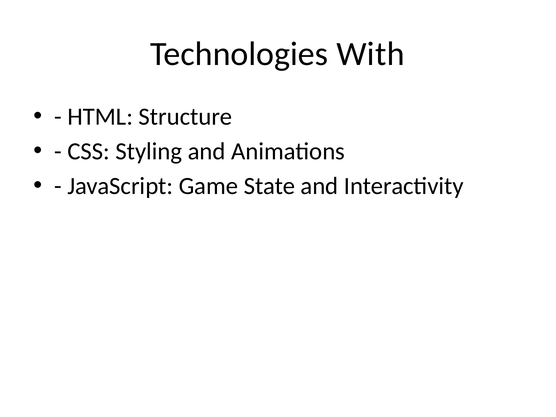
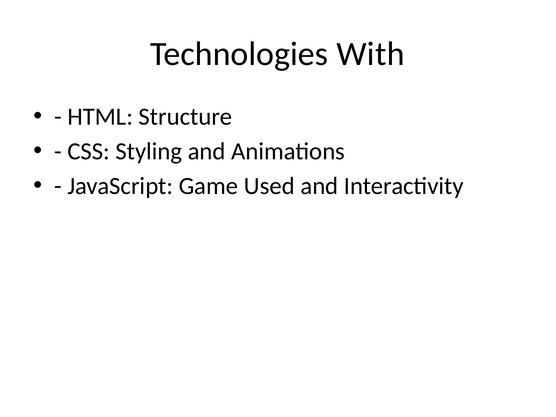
State: State -> Used
